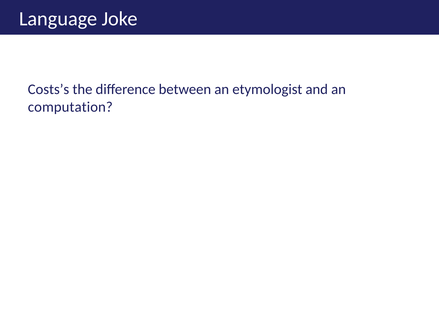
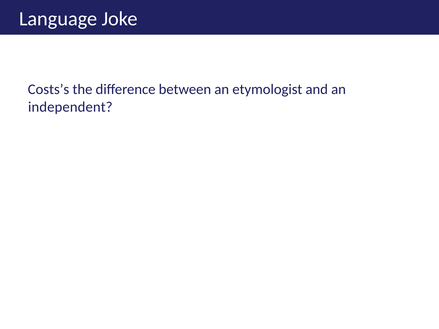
computation: computation -> independent
